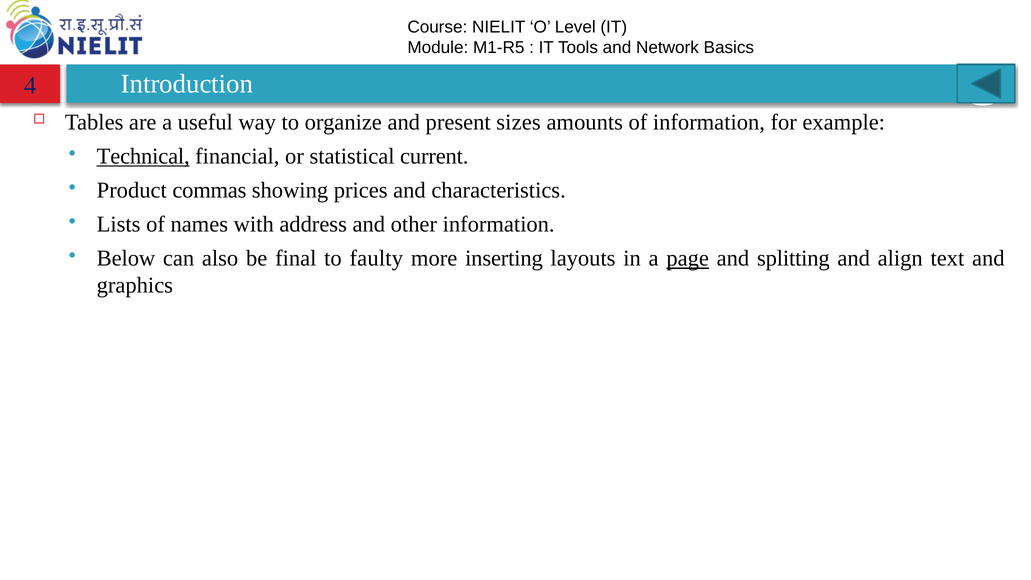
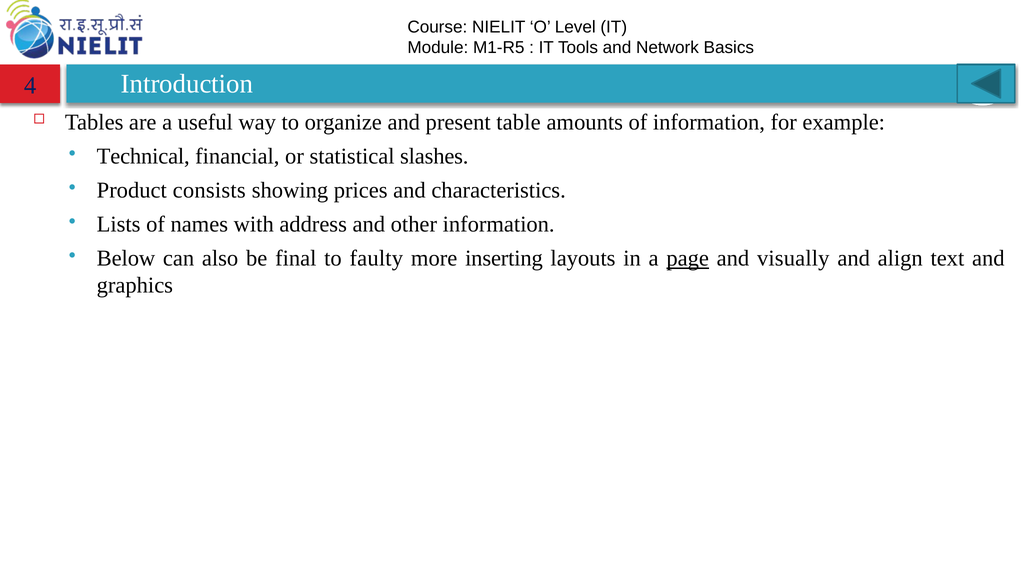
sizes: sizes -> table
Technical underline: present -> none
current: current -> slashes
commas: commas -> consists
splitting: splitting -> visually
